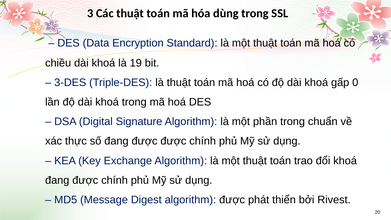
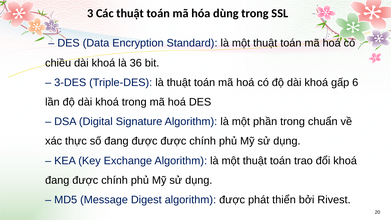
19: 19 -> 36
0: 0 -> 6
